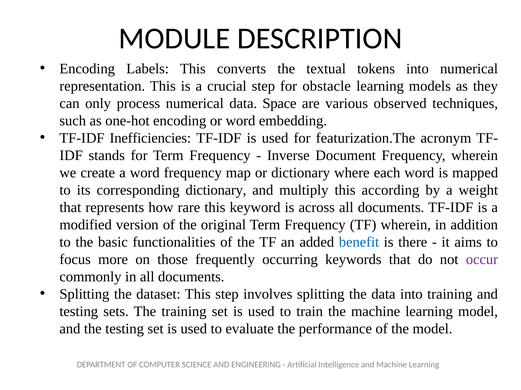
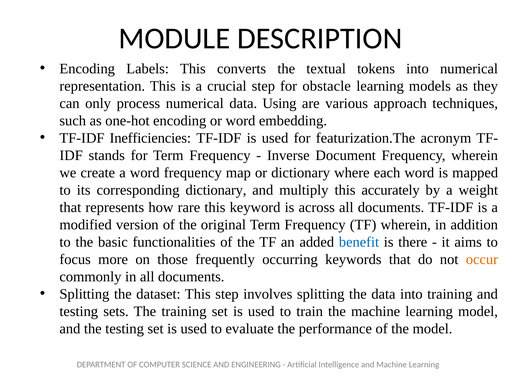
Space: Space -> Using
observed: observed -> approach
according: according -> accurately
occur colour: purple -> orange
